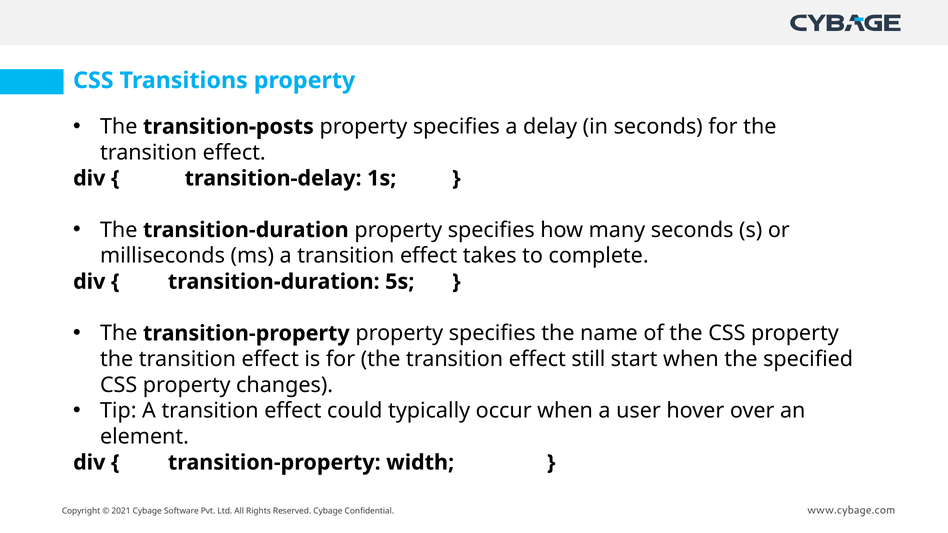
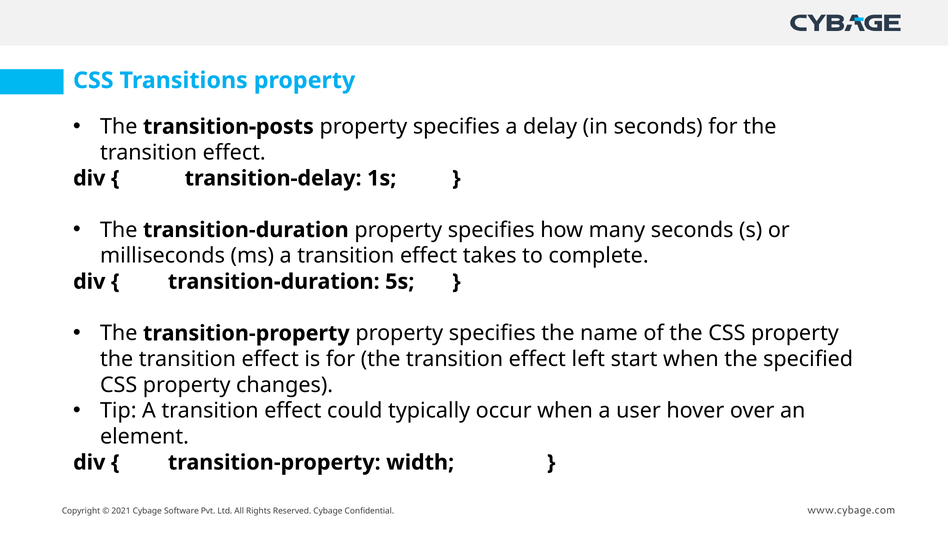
still: still -> left
